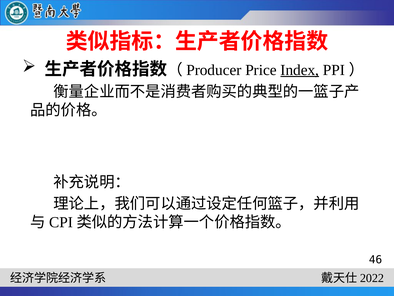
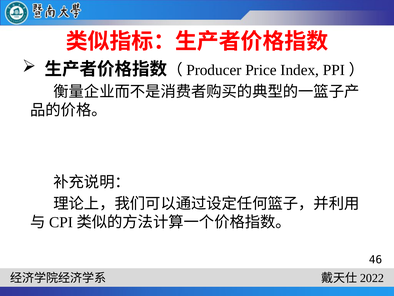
Index underline: present -> none
